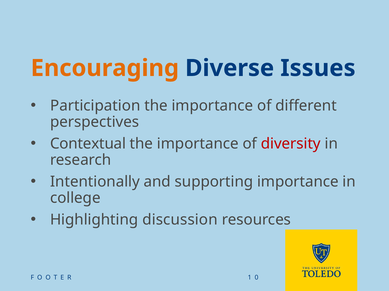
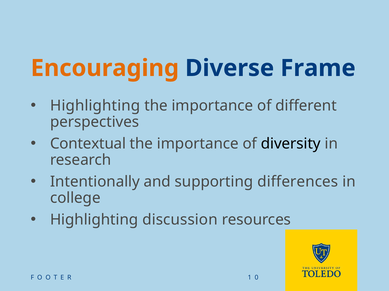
Issues: Issues -> Frame
Participation at (95, 106): Participation -> Highlighting
diversity colour: red -> black
supporting importance: importance -> differences
